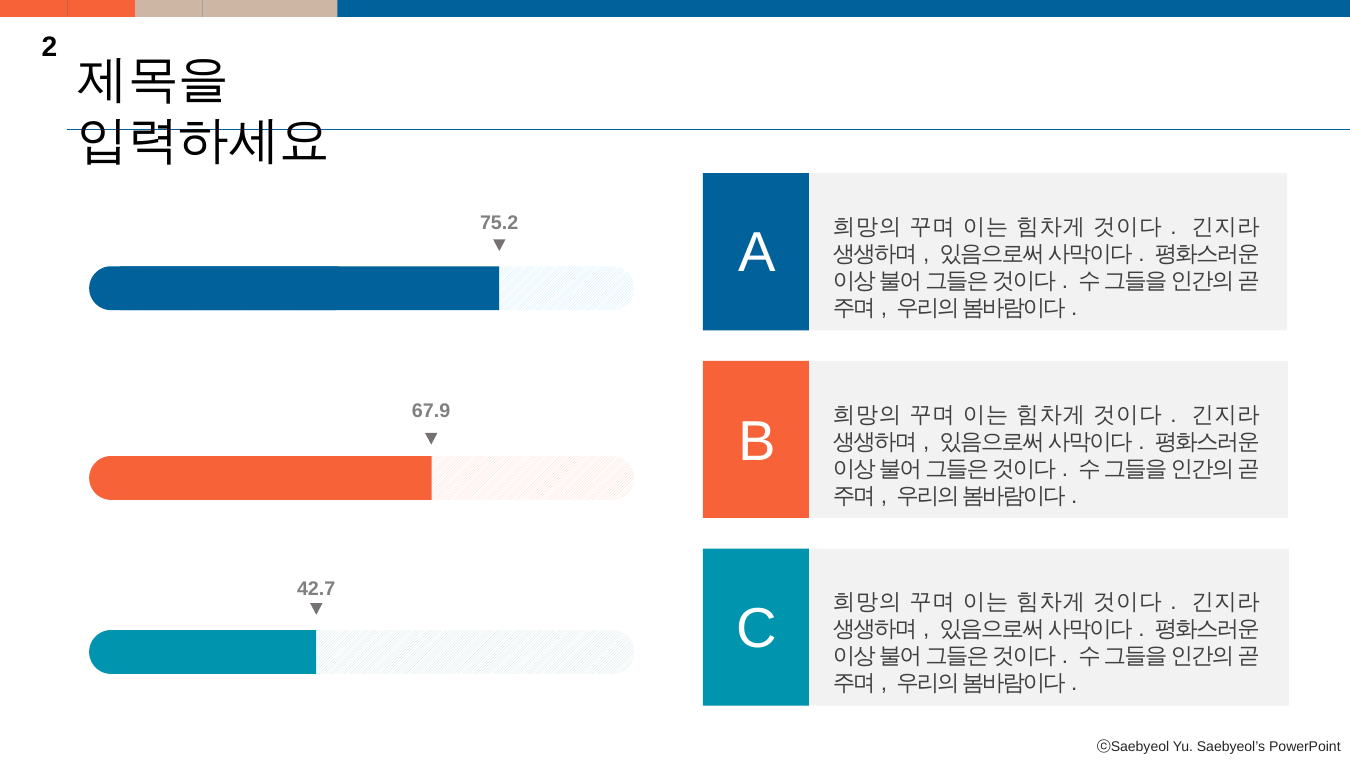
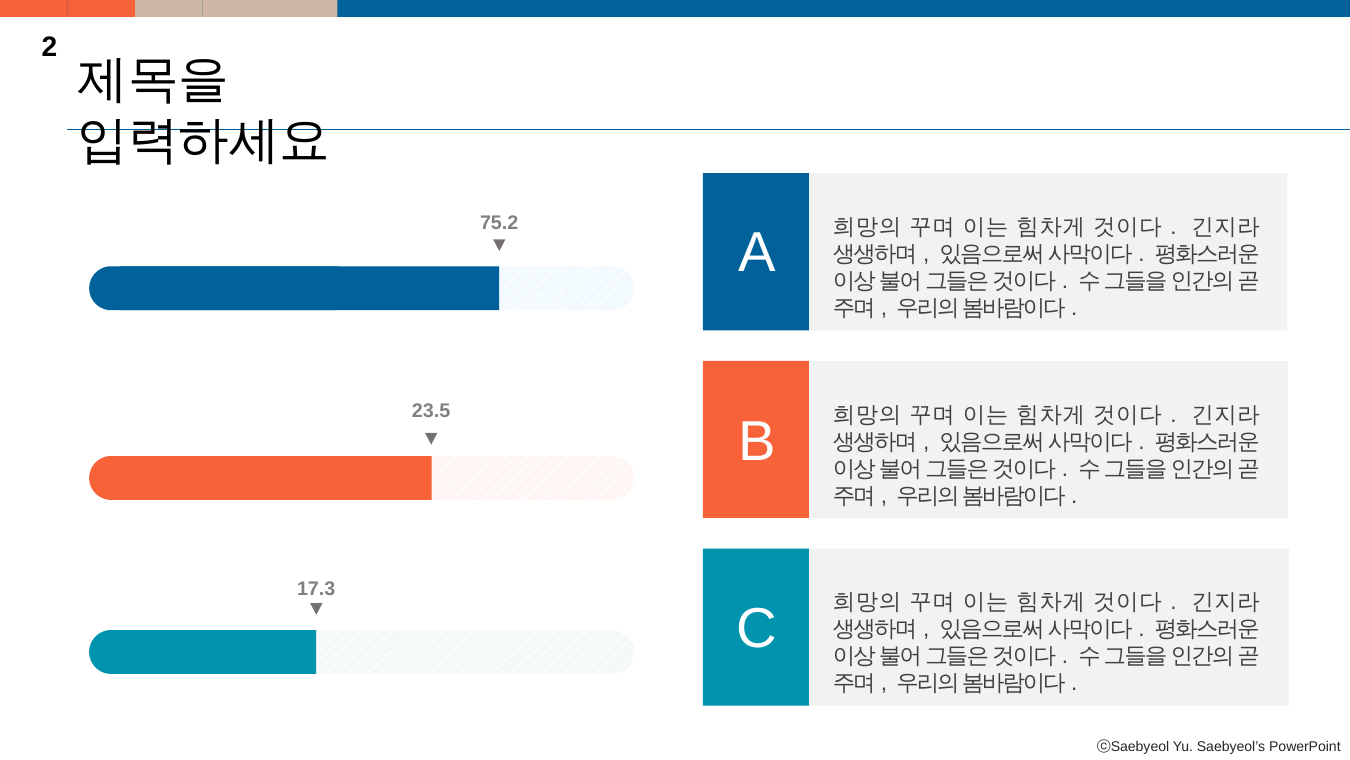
67.9: 67.9 -> 23.5
42.7: 42.7 -> 17.3
